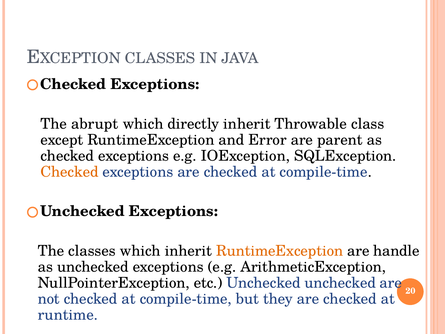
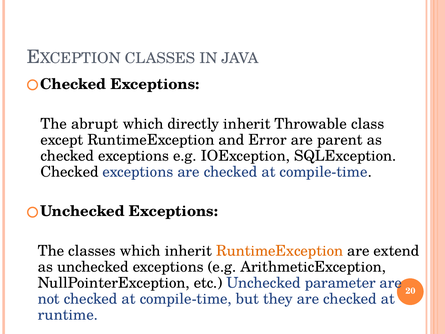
Checked at (70, 172) colour: orange -> black
handle: handle -> extend
Unchecked unchecked: unchecked -> parameter
